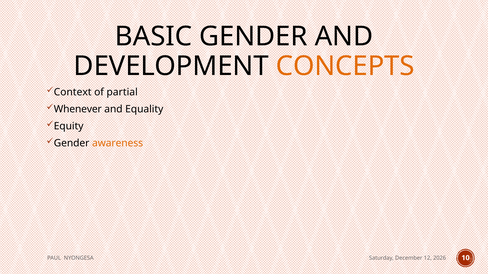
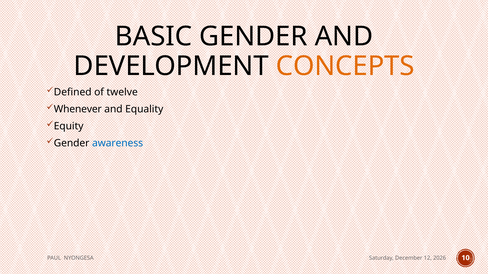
Context: Context -> Defined
partial: partial -> twelve
awareness colour: orange -> blue
